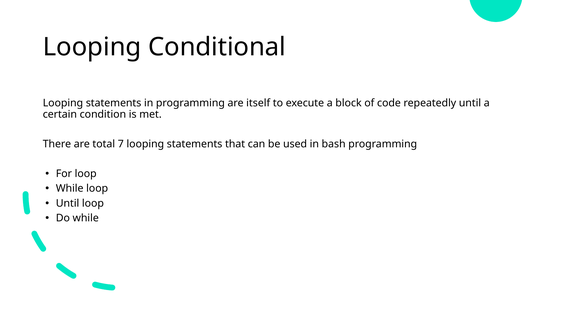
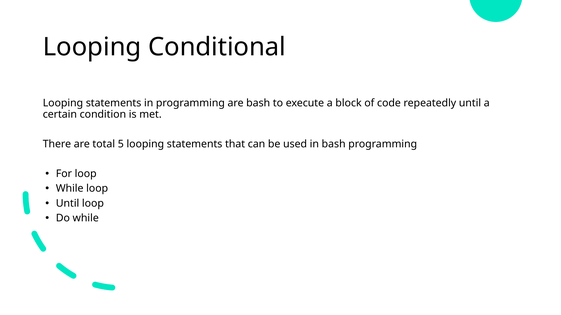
are itself: itself -> bash
7: 7 -> 5
